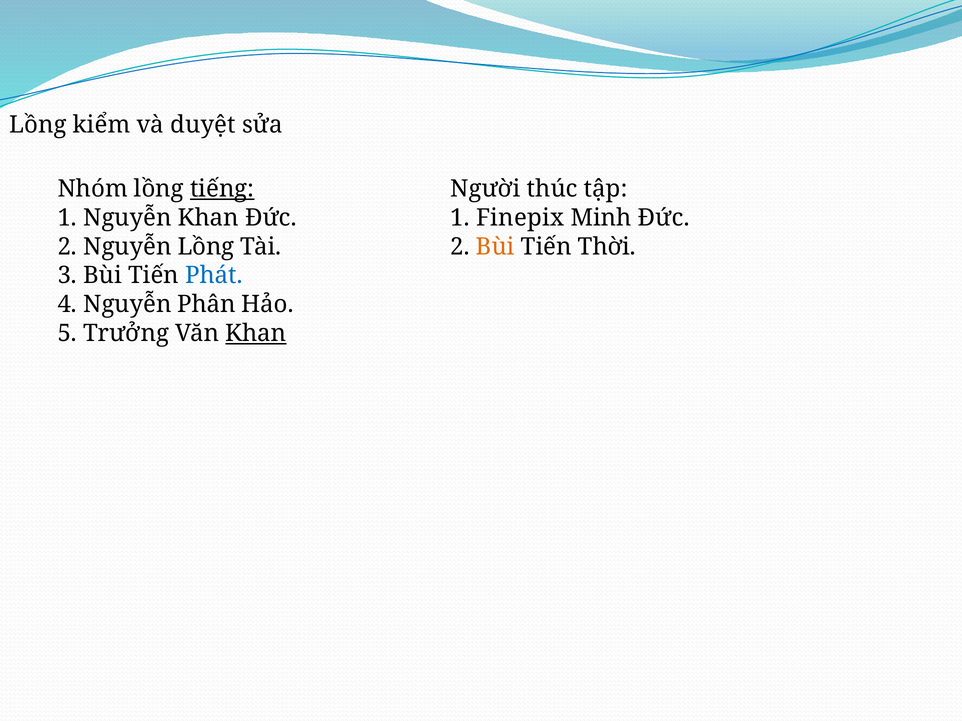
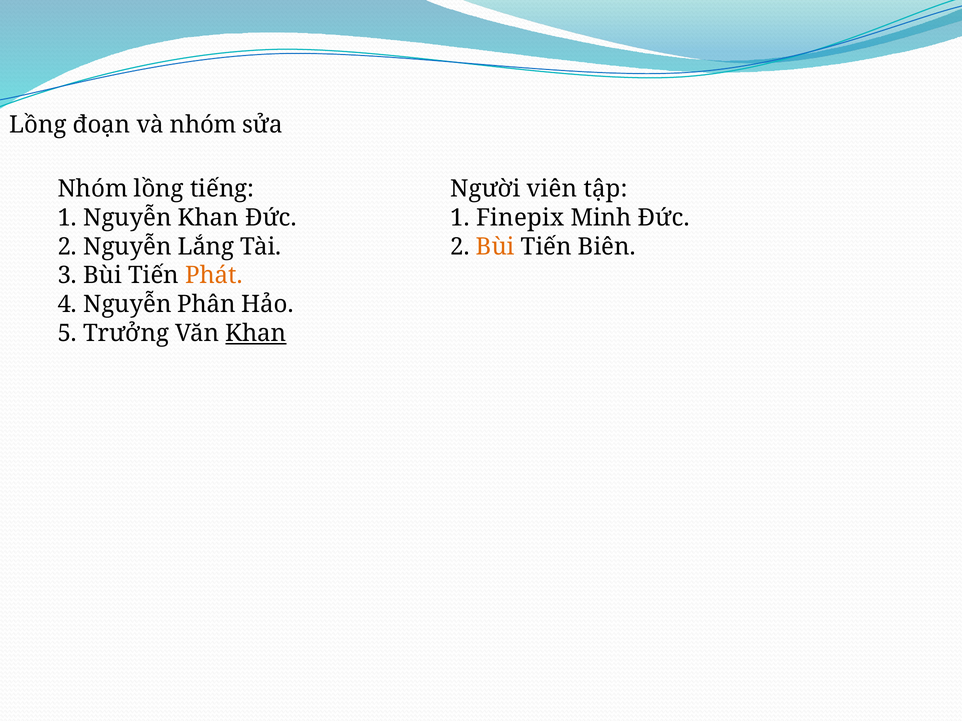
kiểm: kiểm -> đoạn
và duyệt: duyệt -> nhóm
tiếng underline: present -> none
thúc: thúc -> viên
Nguyễn Lồng: Lồng -> Lắng
Thời: Thời -> Biên
Phát colour: blue -> orange
